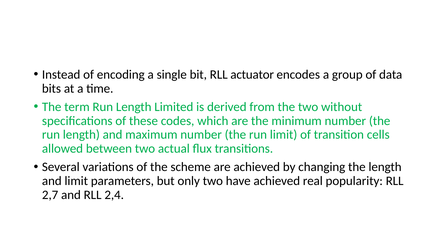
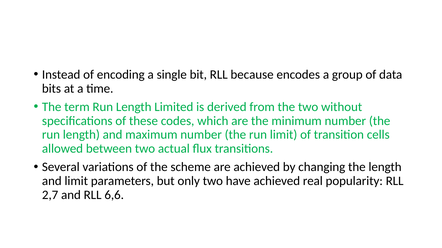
actuator: actuator -> because
2,4: 2,4 -> 6,6
